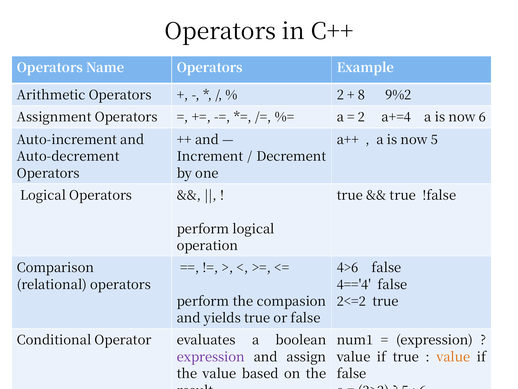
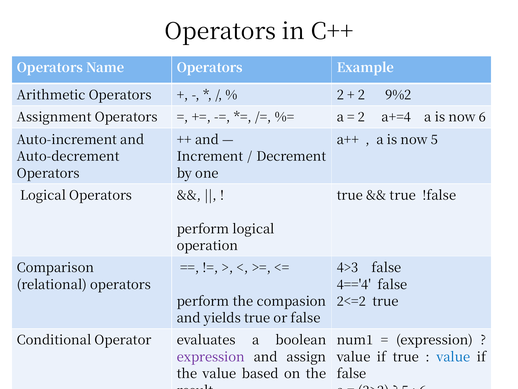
8 at (362, 95): 8 -> 2
4>6: 4>6 -> 4>3
value at (453, 357) colour: orange -> blue
